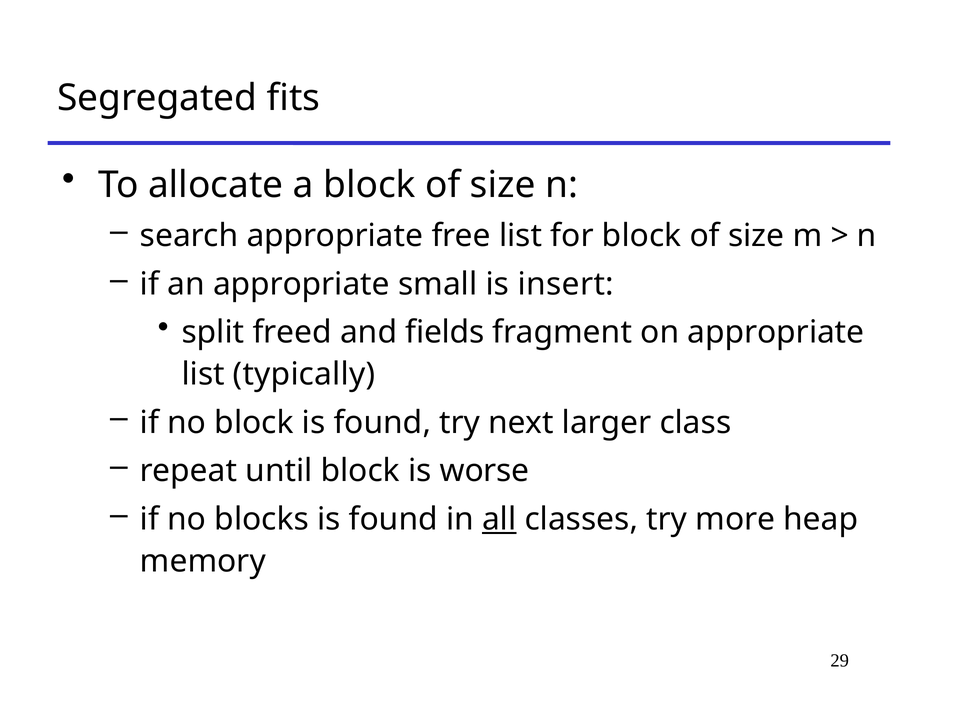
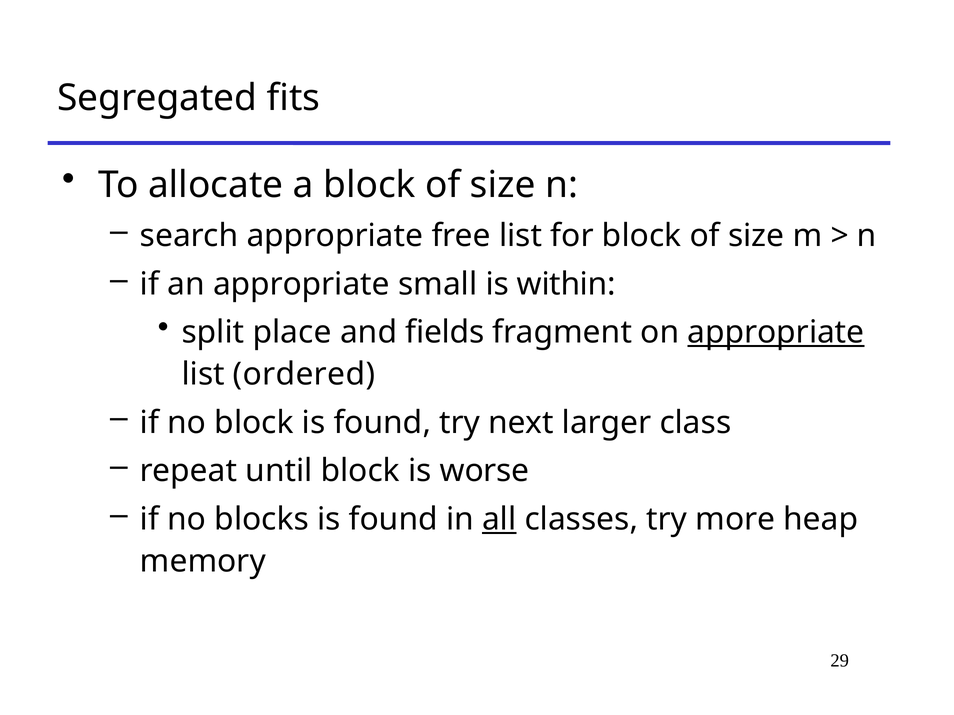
insert: insert -> within
freed: freed -> place
appropriate at (776, 333) underline: none -> present
typically: typically -> ordered
